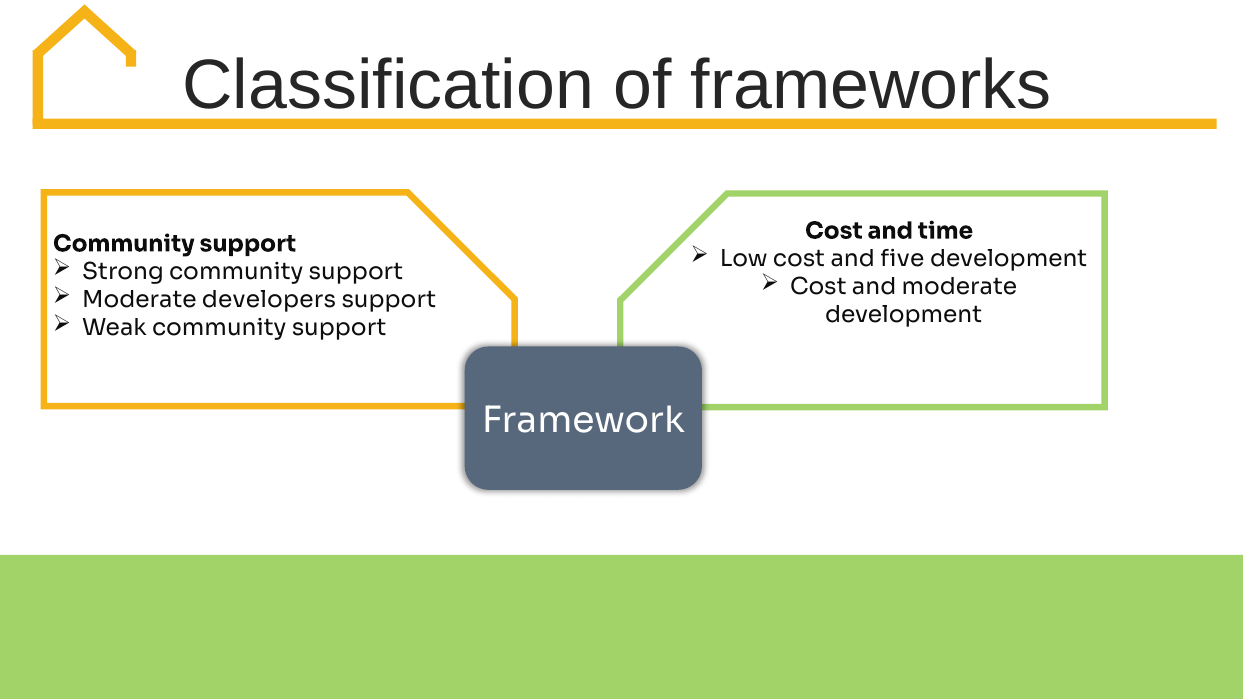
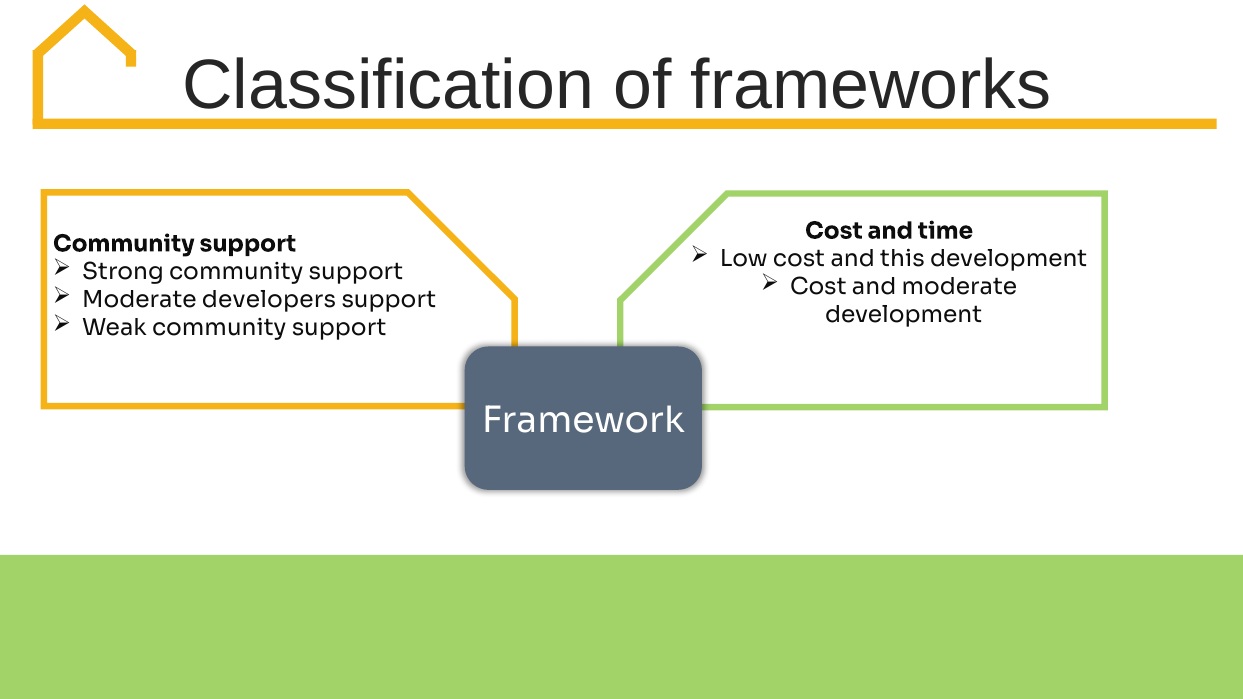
five: five -> this
